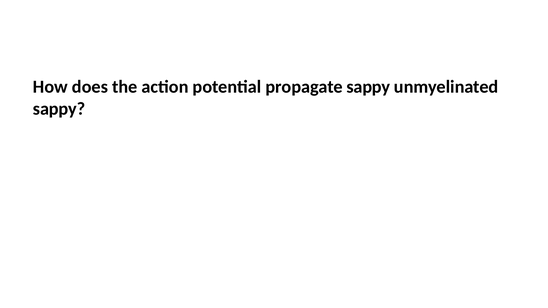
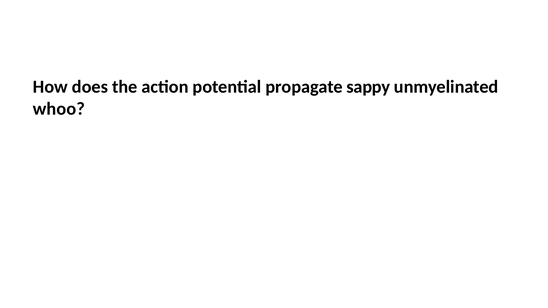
sappy at (59, 109): sappy -> whoo
